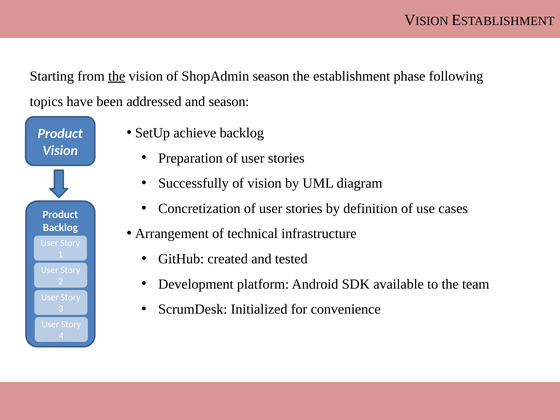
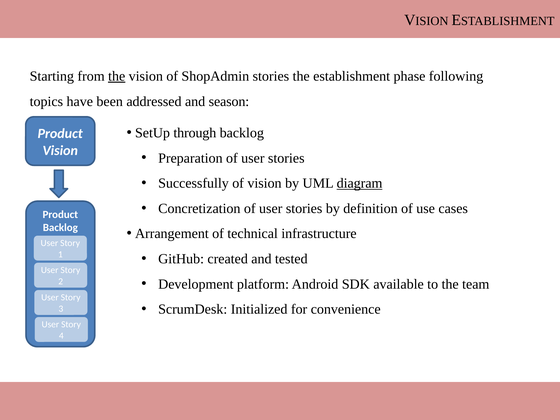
ShopAdmin season: season -> stories
achieve: achieve -> through
diagram underline: none -> present
